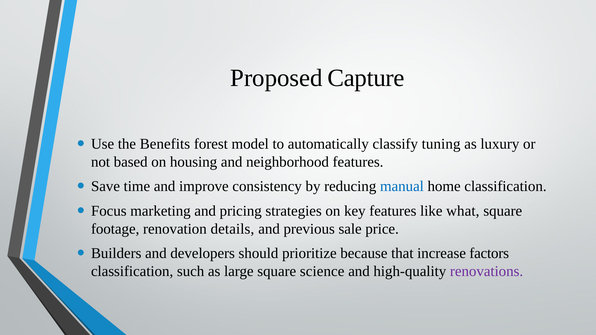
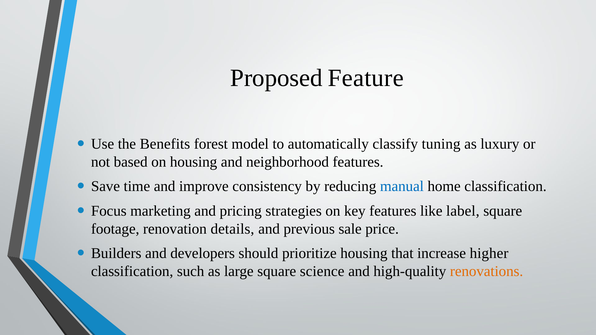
Capture: Capture -> Feature
what: what -> label
prioritize because: because -> housing
factors: factors -> higher
renovations colour: purple -> orange
